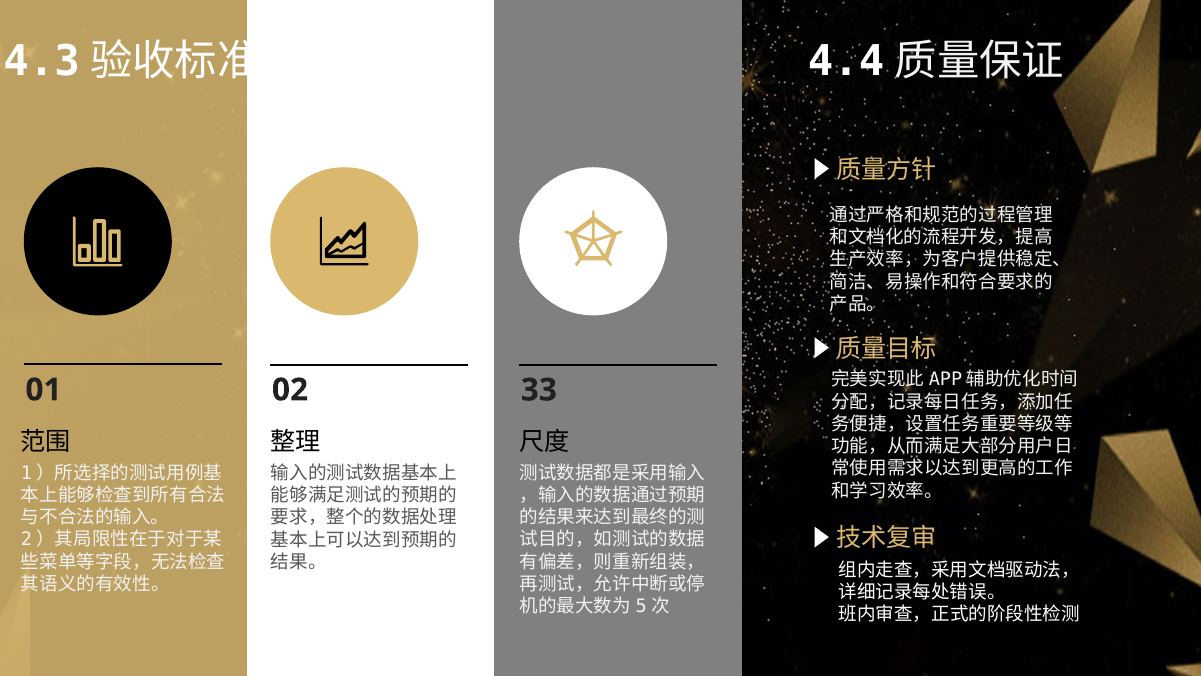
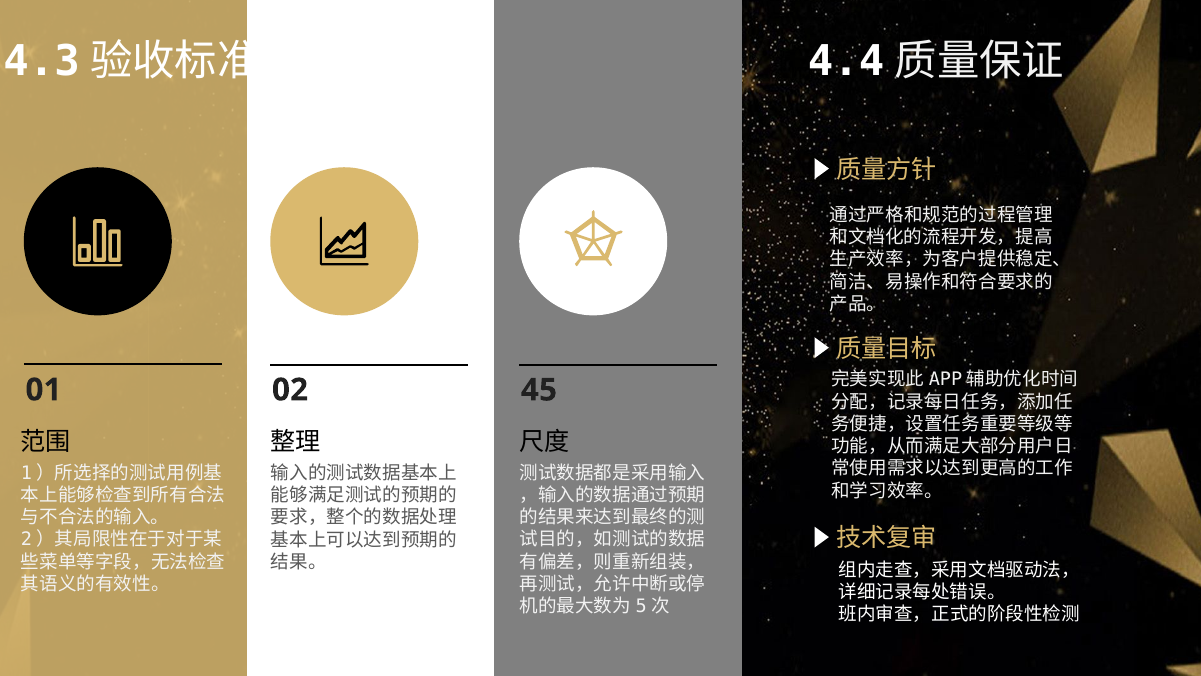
33: 33 -> 45
